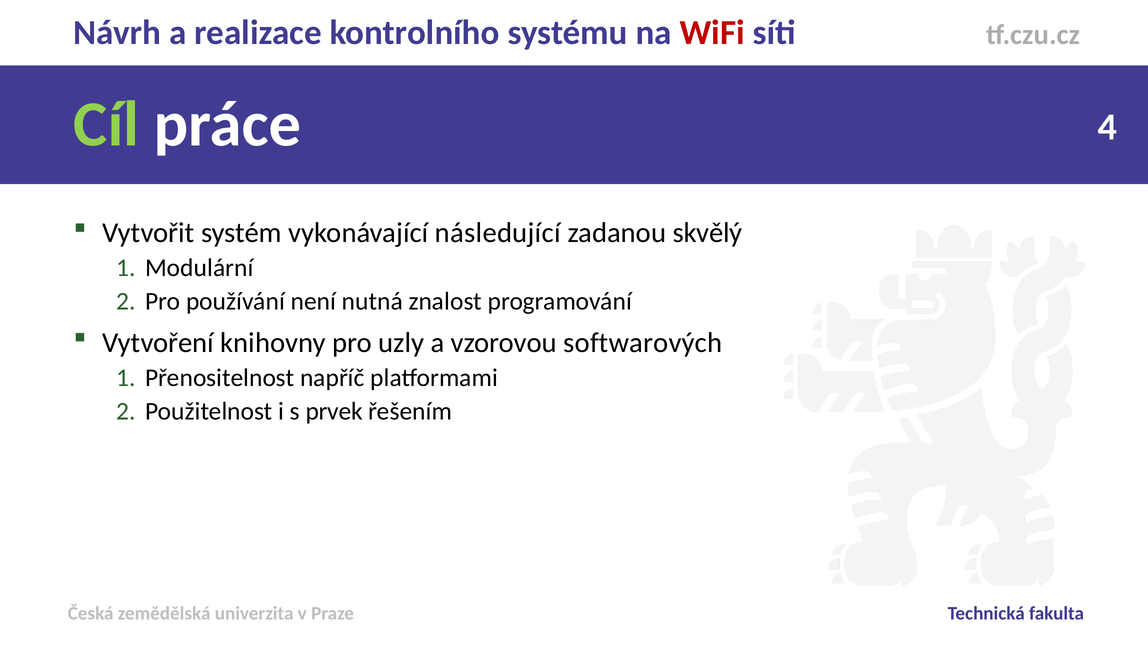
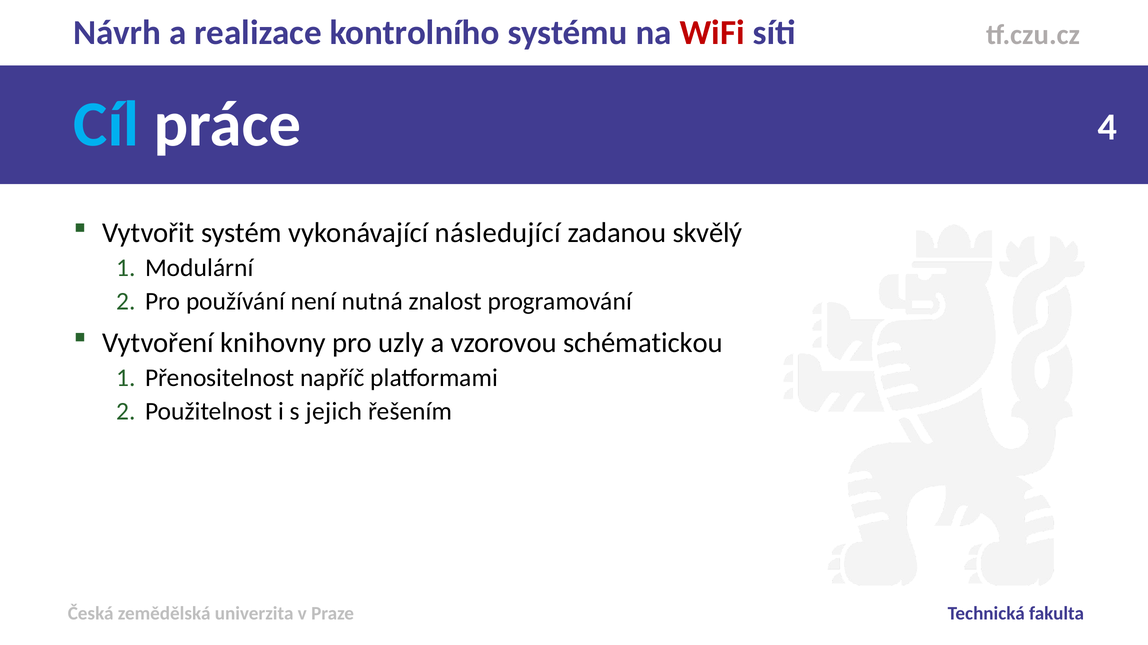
Cíl colour: light green -> light blue
softwarových: softwarových -> schématickou
prvek: prvek -> jejich
